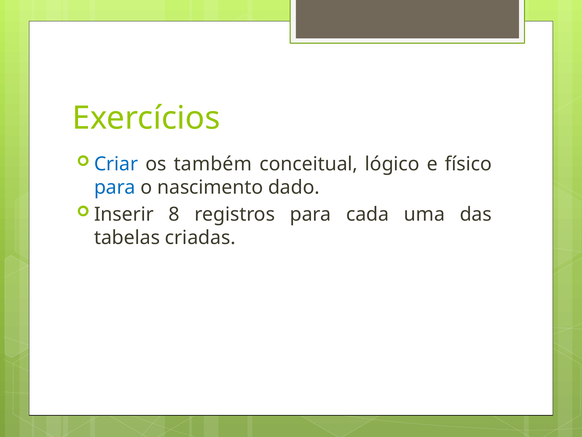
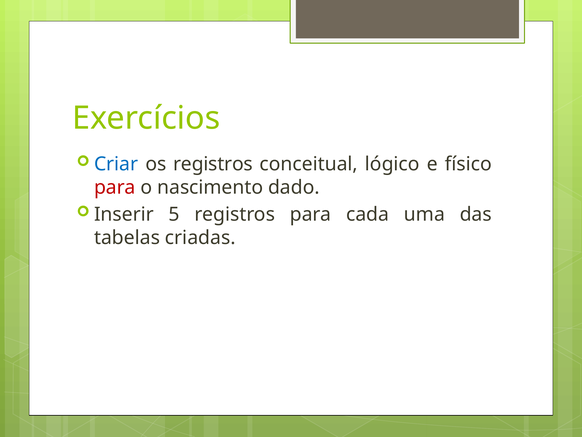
os também: também -> registros
para at (115, 187) colour: blue -> red
8: 8 -> 5
